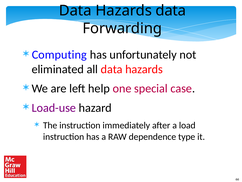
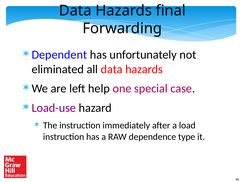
Hazards data: data -> final
Computing: Computing -> Dependent
